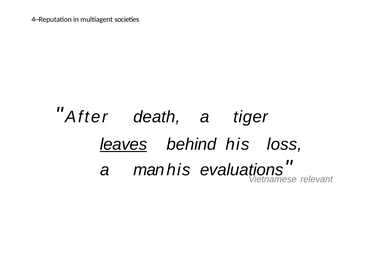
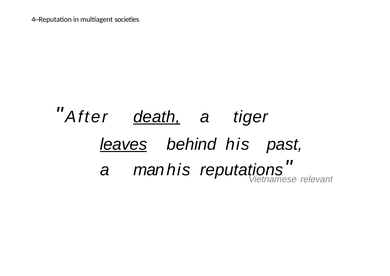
death underline: none -> present
loss: loss -> past
evaluations: evaluations -> reputations
